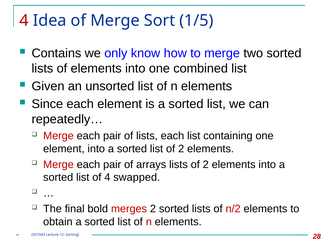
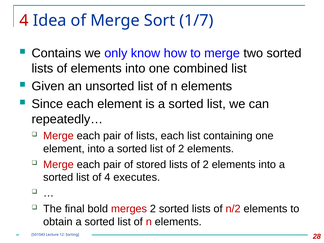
1/5: 1/5 -> 1/7
arrays: arrays -> stored
swapped: swapped -> executes
